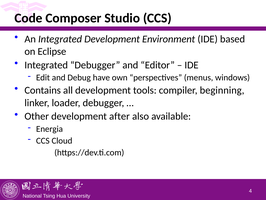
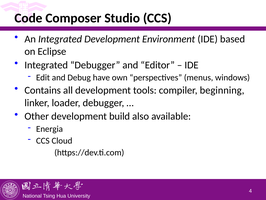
after: after -> build
